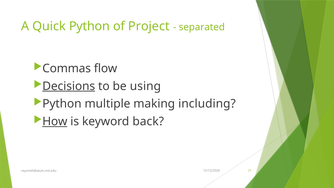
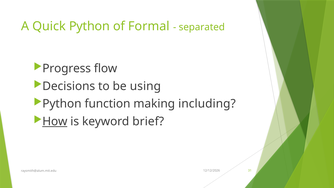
Project: Project -> Formal
Commas: Commas -> Progress
Decisions underline: present -> none
multiple: multiple -> function
back: back -> brief
